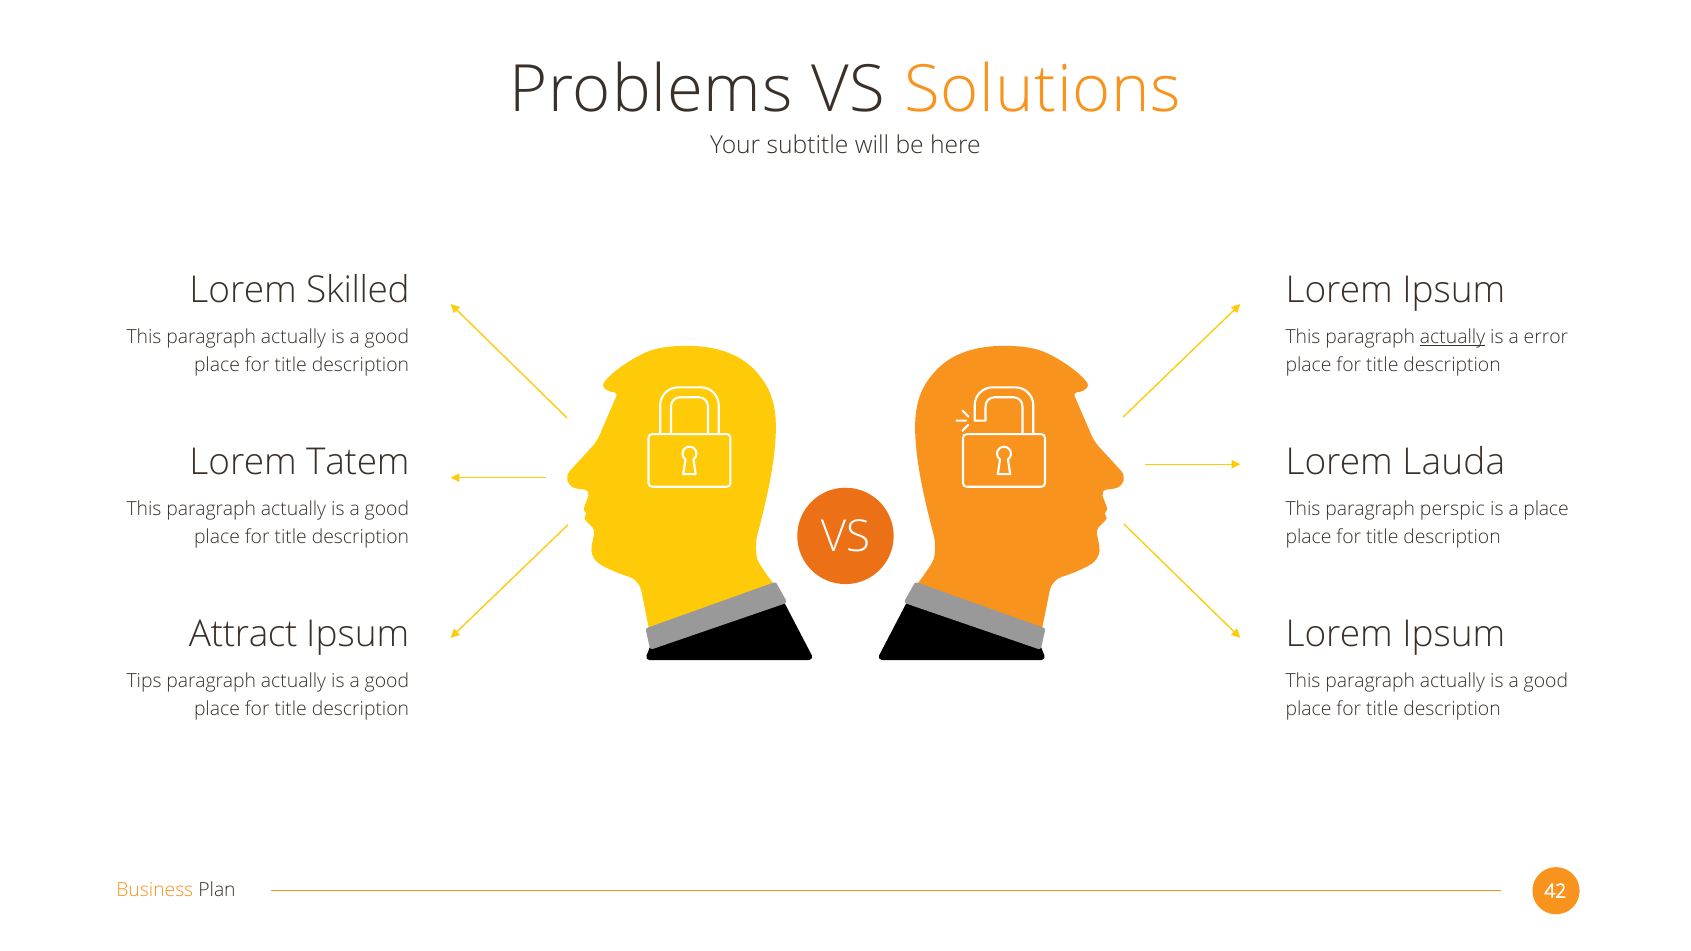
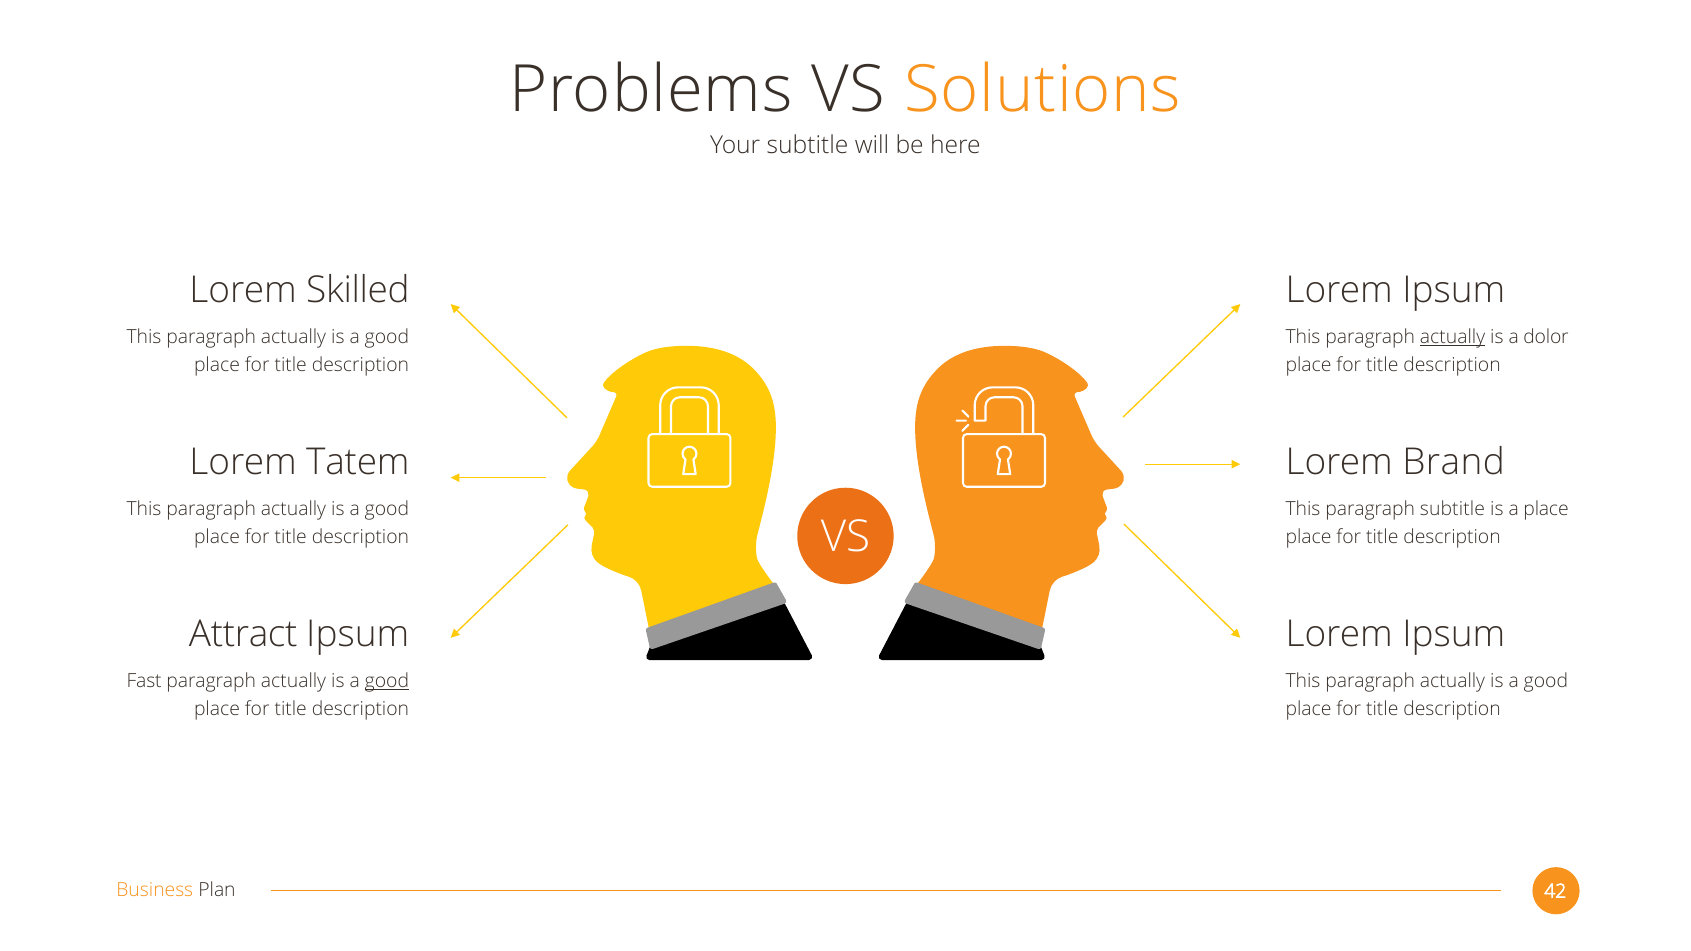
error: error -> dolor
Lauda: Lauda -> Brand
paragraph perspic: perspic -> subtitle
Tips: Tips -> Fast
good at (387, 681) underline: none -> present
